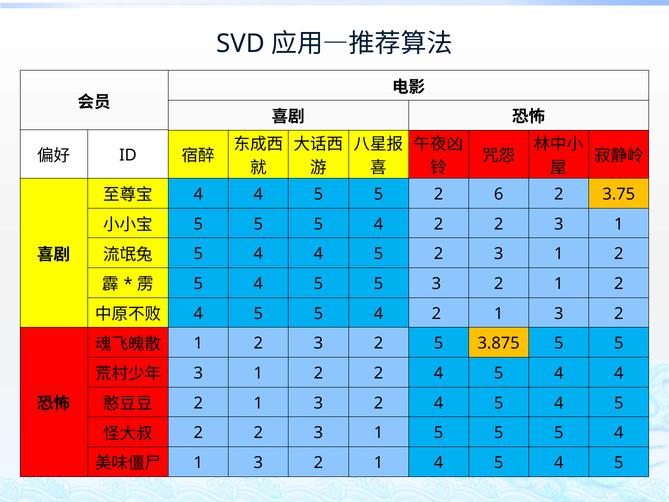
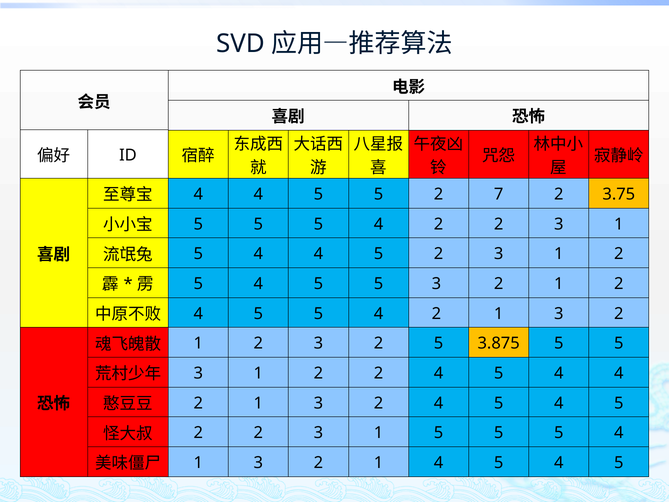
6: 6 -> 7
